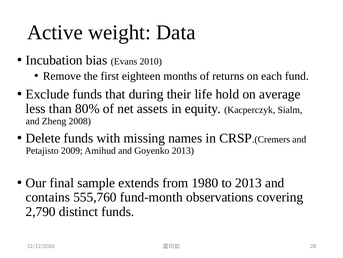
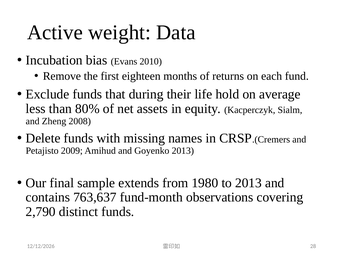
555,760: 555,760 -> 763,637
